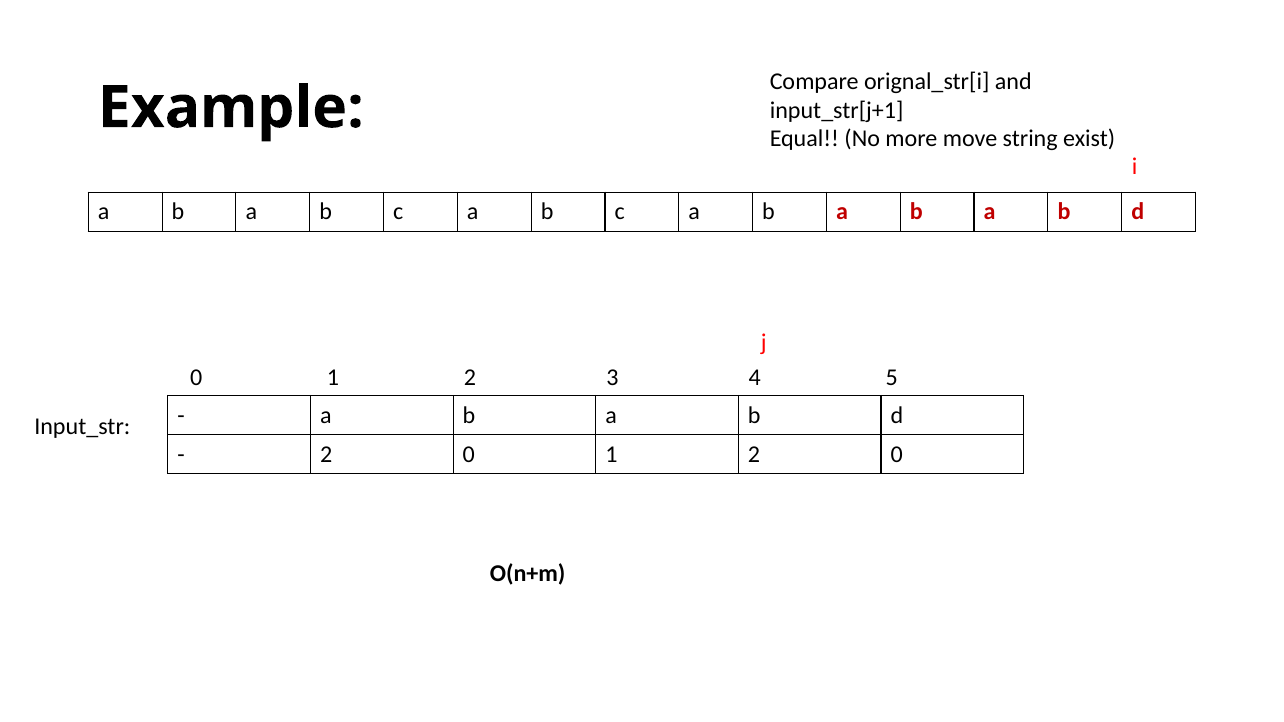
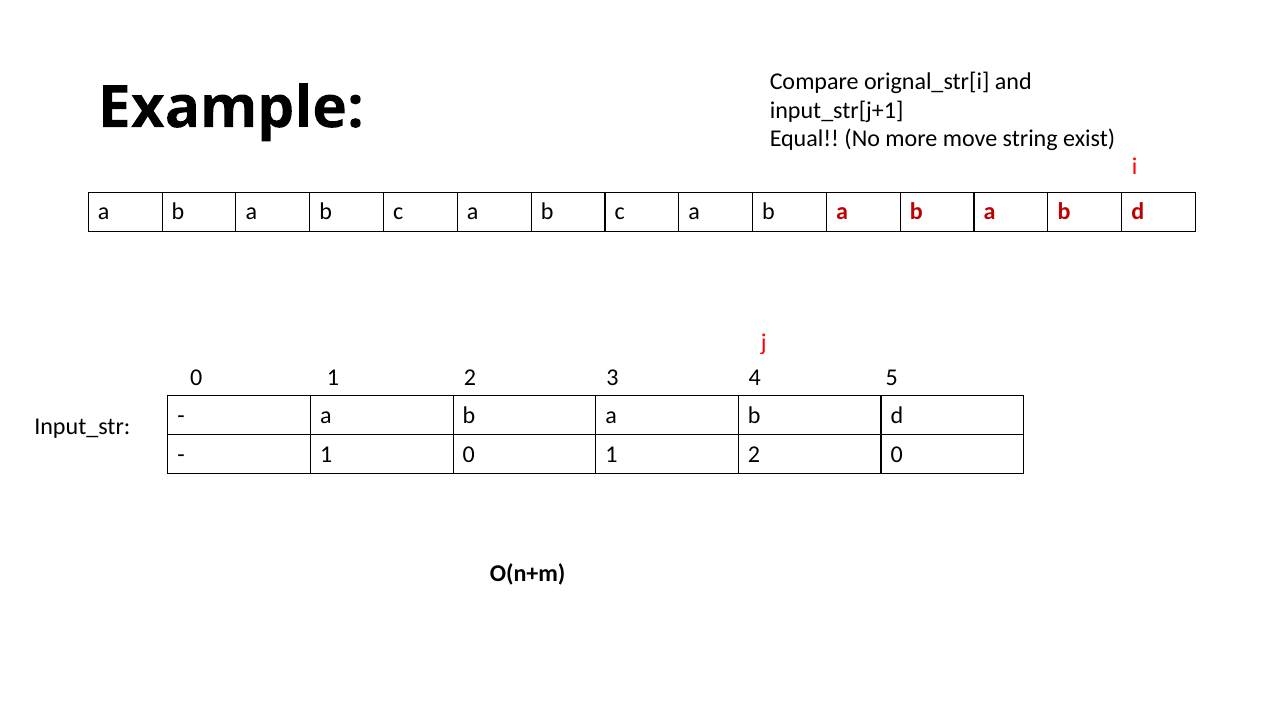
2 at (326, 454): 2 -> 1
